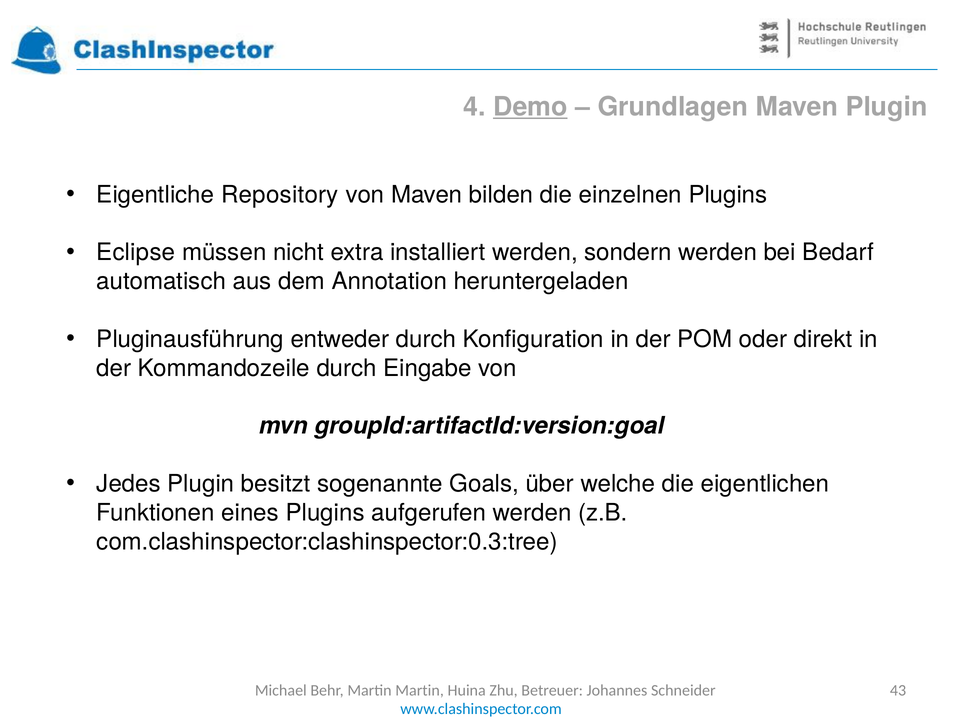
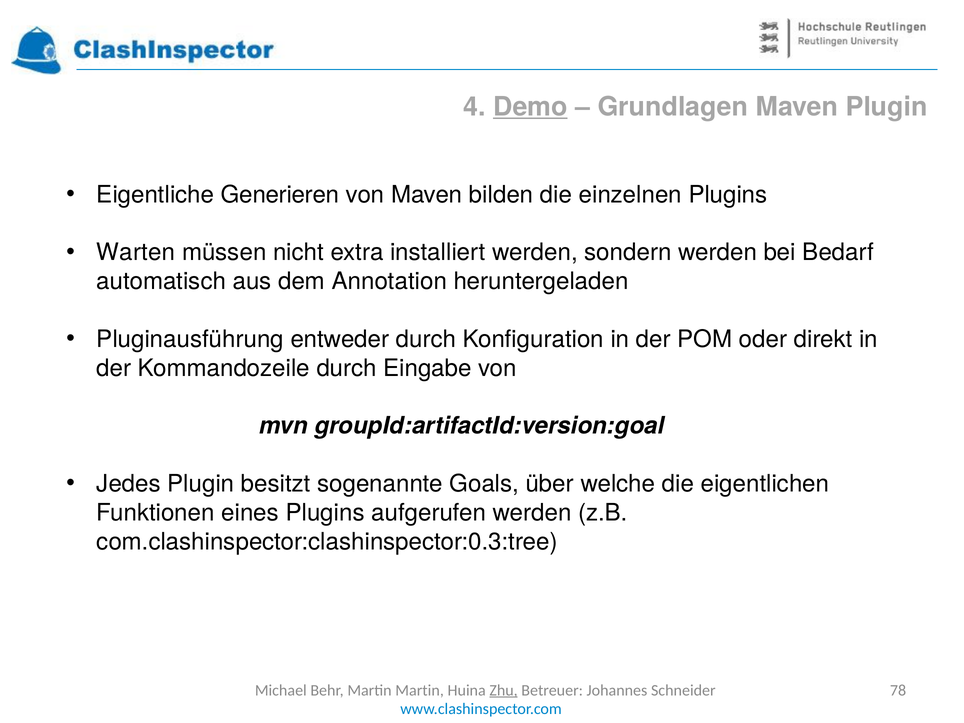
Repository: Repository -> Generieren
Eclipse: Eclipse -> Warten
Zhu underline: none -> present
43: 43 -> 78
